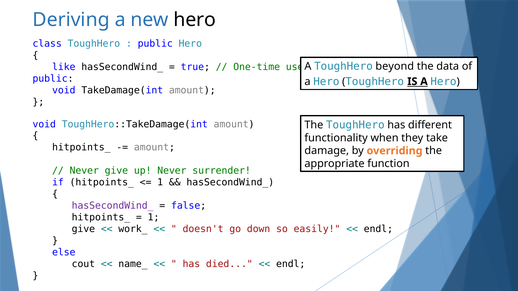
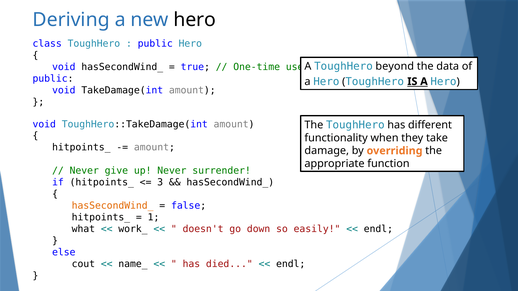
like at (64, 67): like -> void
1 at (160, 183): 1 -> 3
hasSecondWind_ at (113, 206) colour: purple -> orange
give at (83, 229): give -> what
